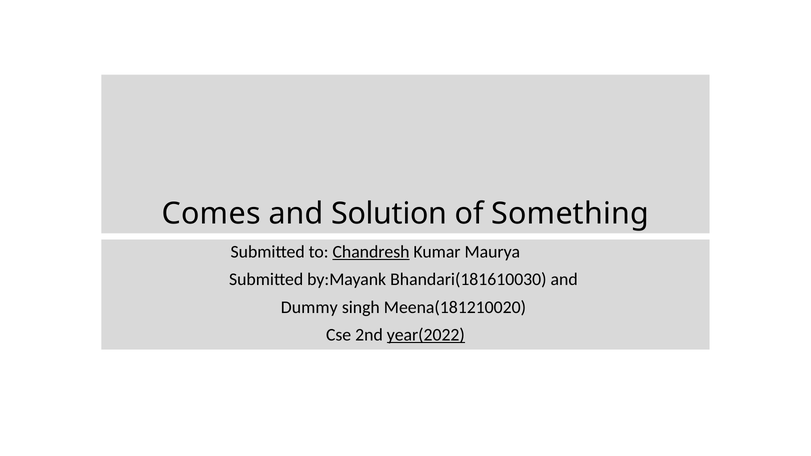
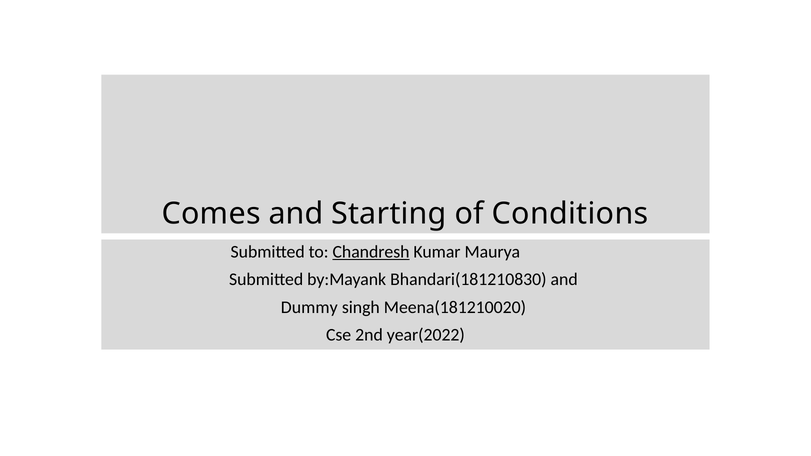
Solution: Solution -> Starting
Something: Something -> Conditions
Bhandari(181610030: Bhandari(181610030 -> Bhandari(181210830
year(2022 underline: present -> none
